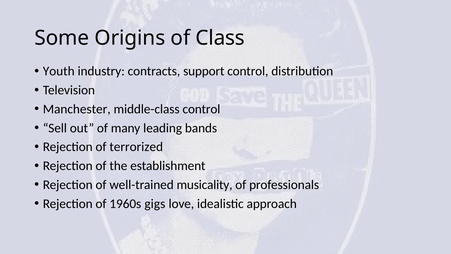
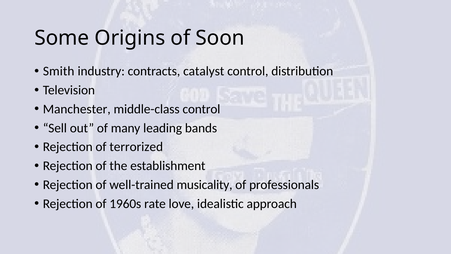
Class: Class -> Soon
Youth: Youth -> Smith
support: support -> catalyst
gigs: gigs -> rate
